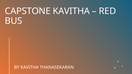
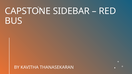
CAPSTONE KAVITHA: KAVITHA -> SIDEBAR
